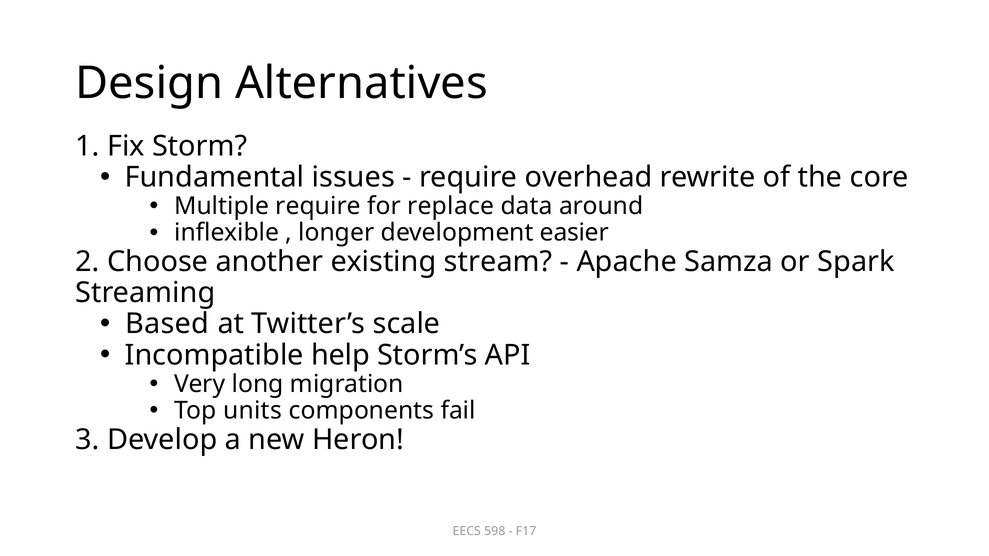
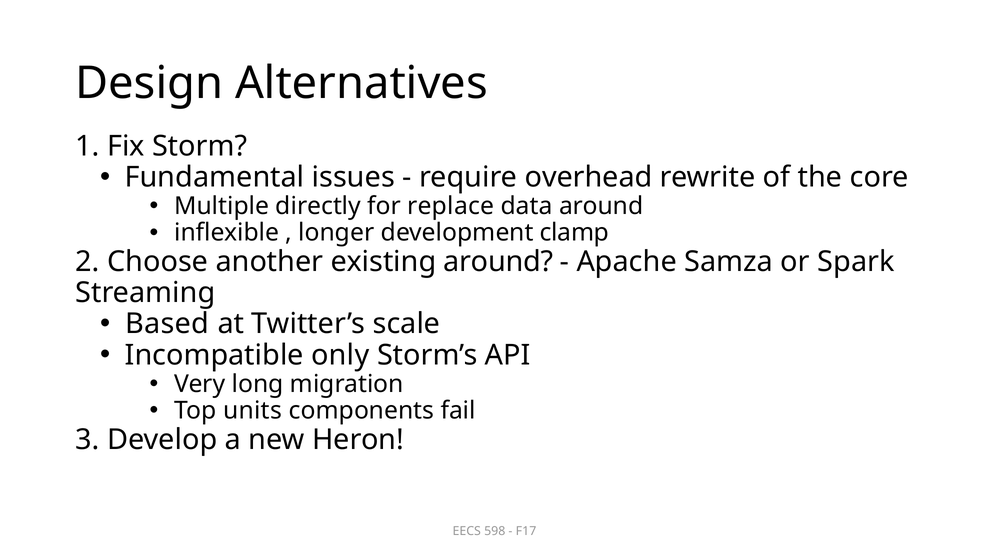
Multiple require: require -> directly
easier: easier -> clamp
existing stream: stream -> around
help: help -> only
